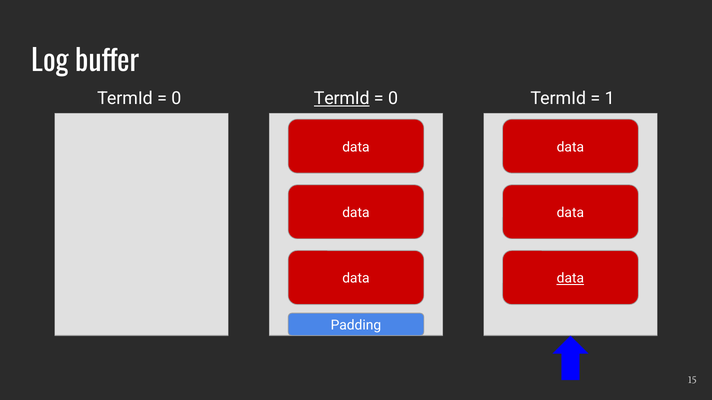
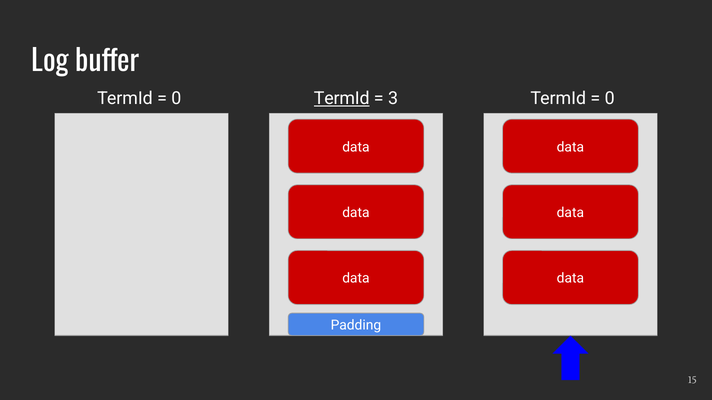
0 at (393, 98): 0 -> 3
1 at (610, 98): 1 -> 0
data at (570, 279) underline: present -> none
